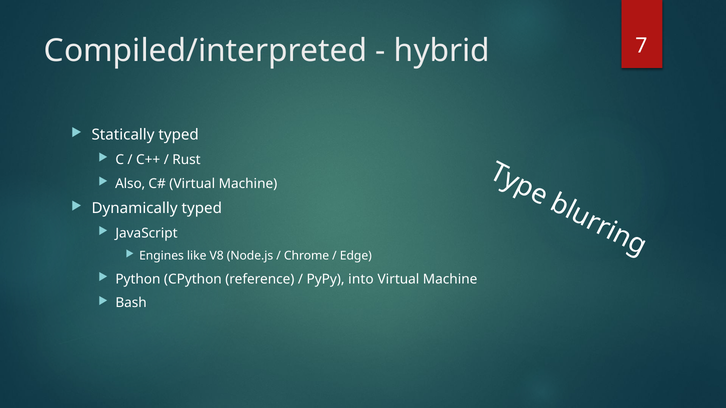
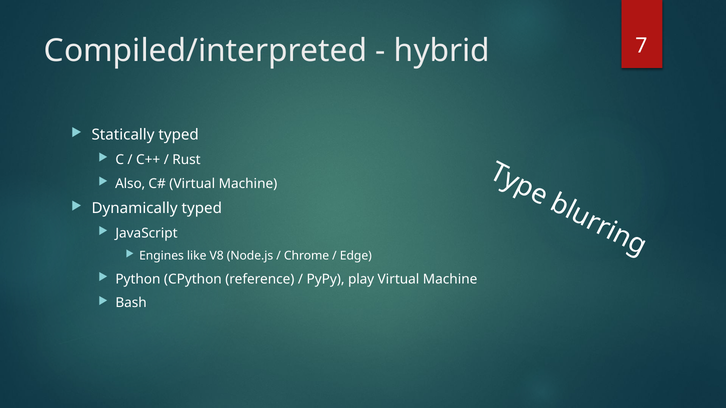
into: into -> play
